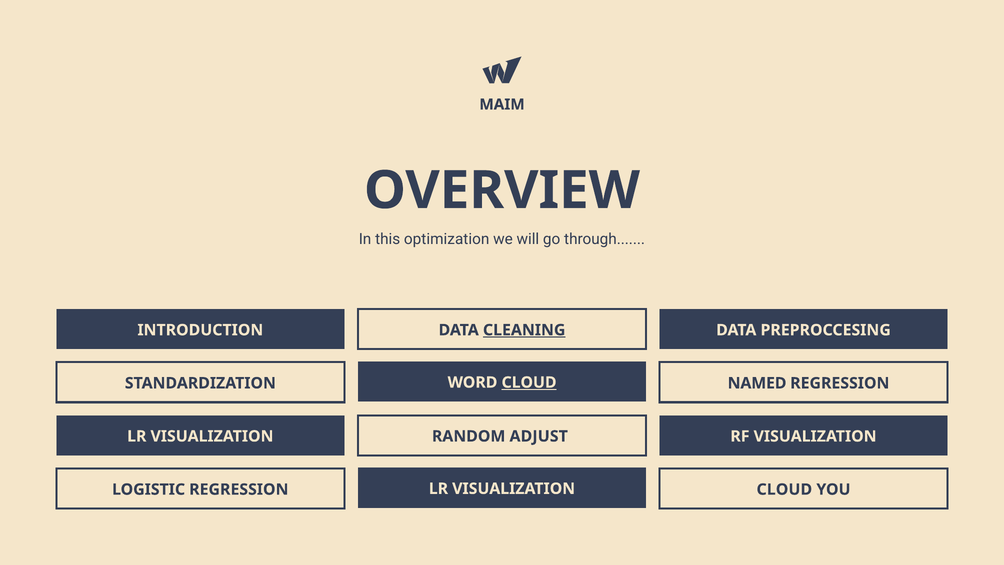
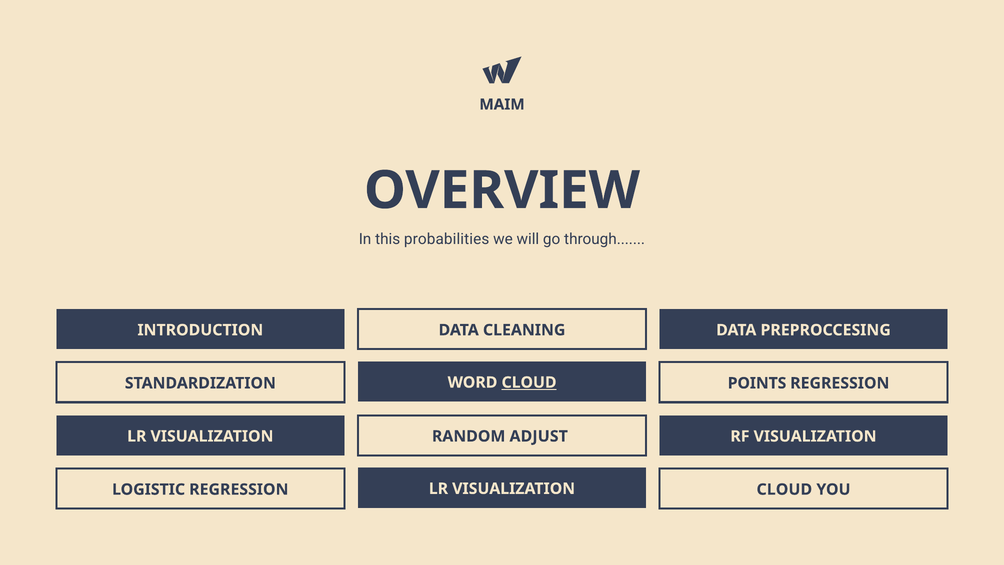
optimization: optimization -> probabilities
CLEANING underline: present -> none
NAMED: NAMED -> POINTS
